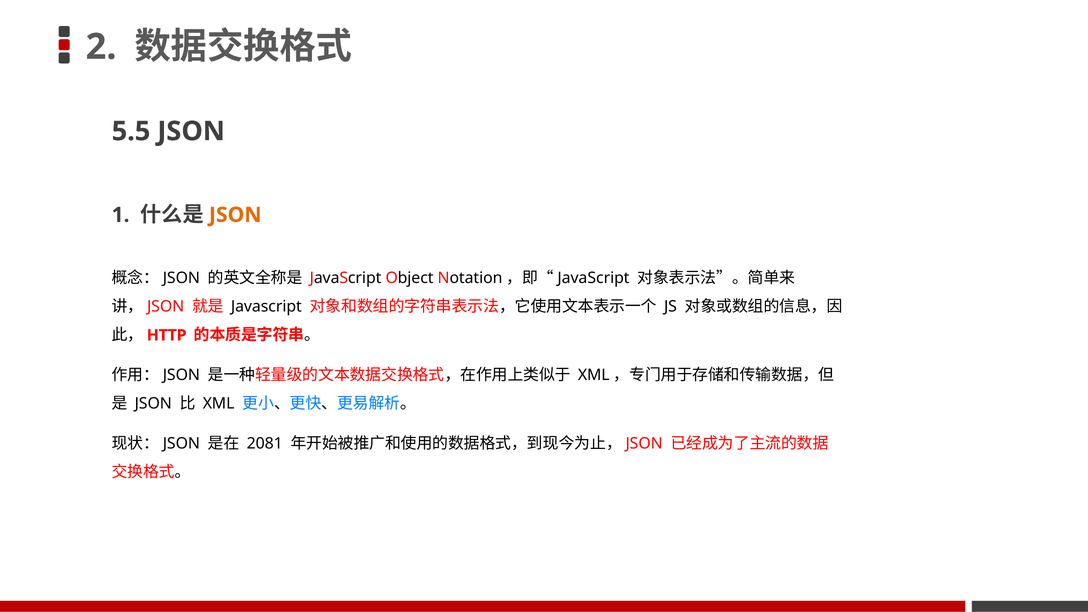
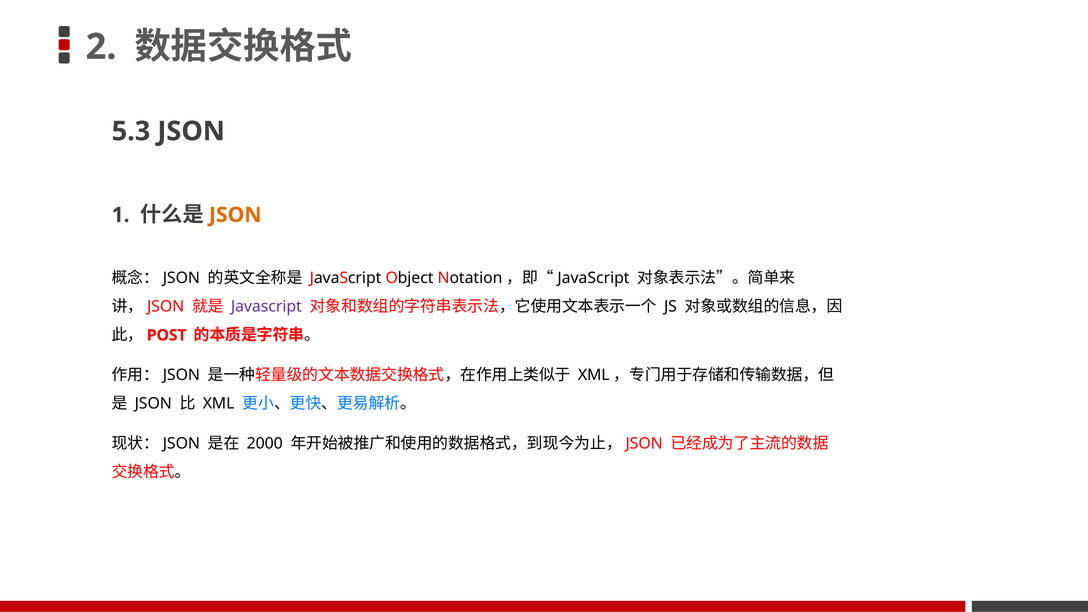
5.5: 5.5 -> 5.3
Javascript at (266, 307) colour: black -> purple
HTTP: HTTP -> POST
2081: 2081 -> 2000
